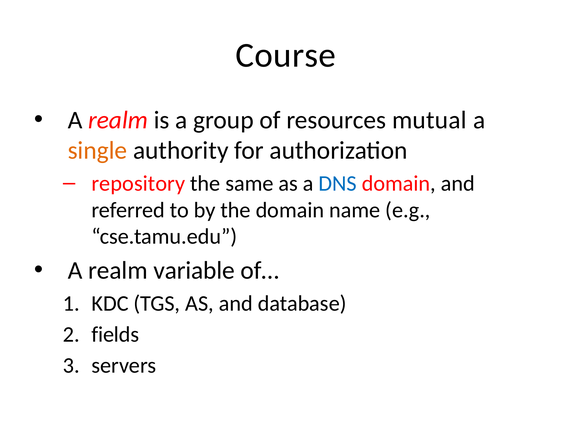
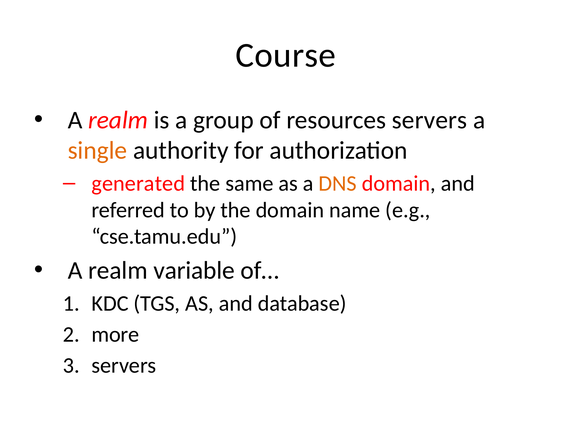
resources mutual: mutual -> servers
repository: repository -> generated
DNS colour: blue -> orange
fields: fields -> more
